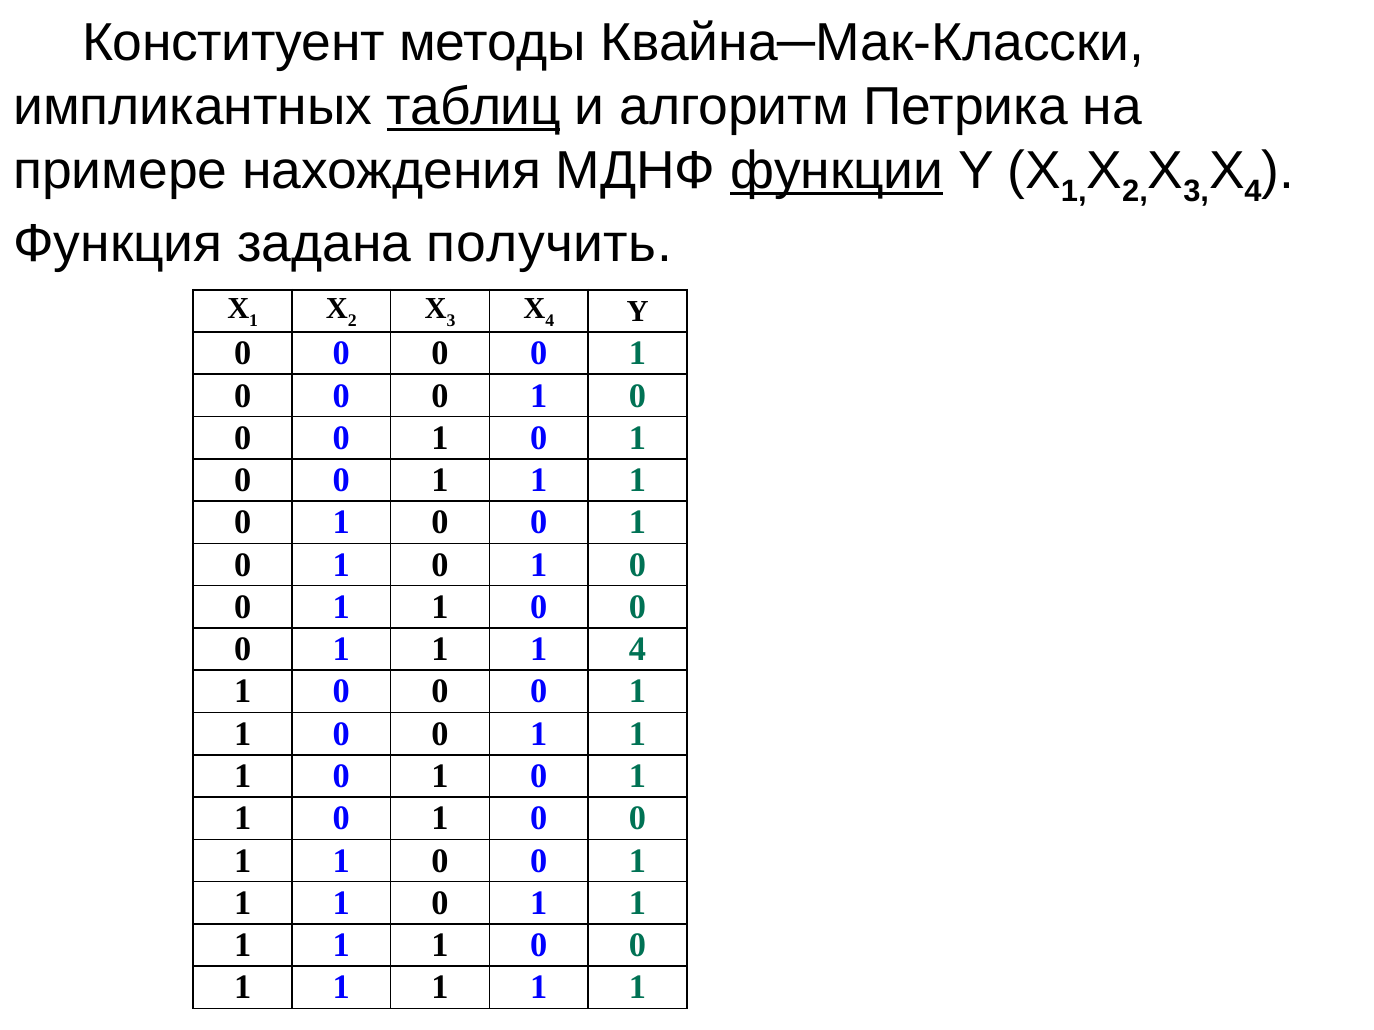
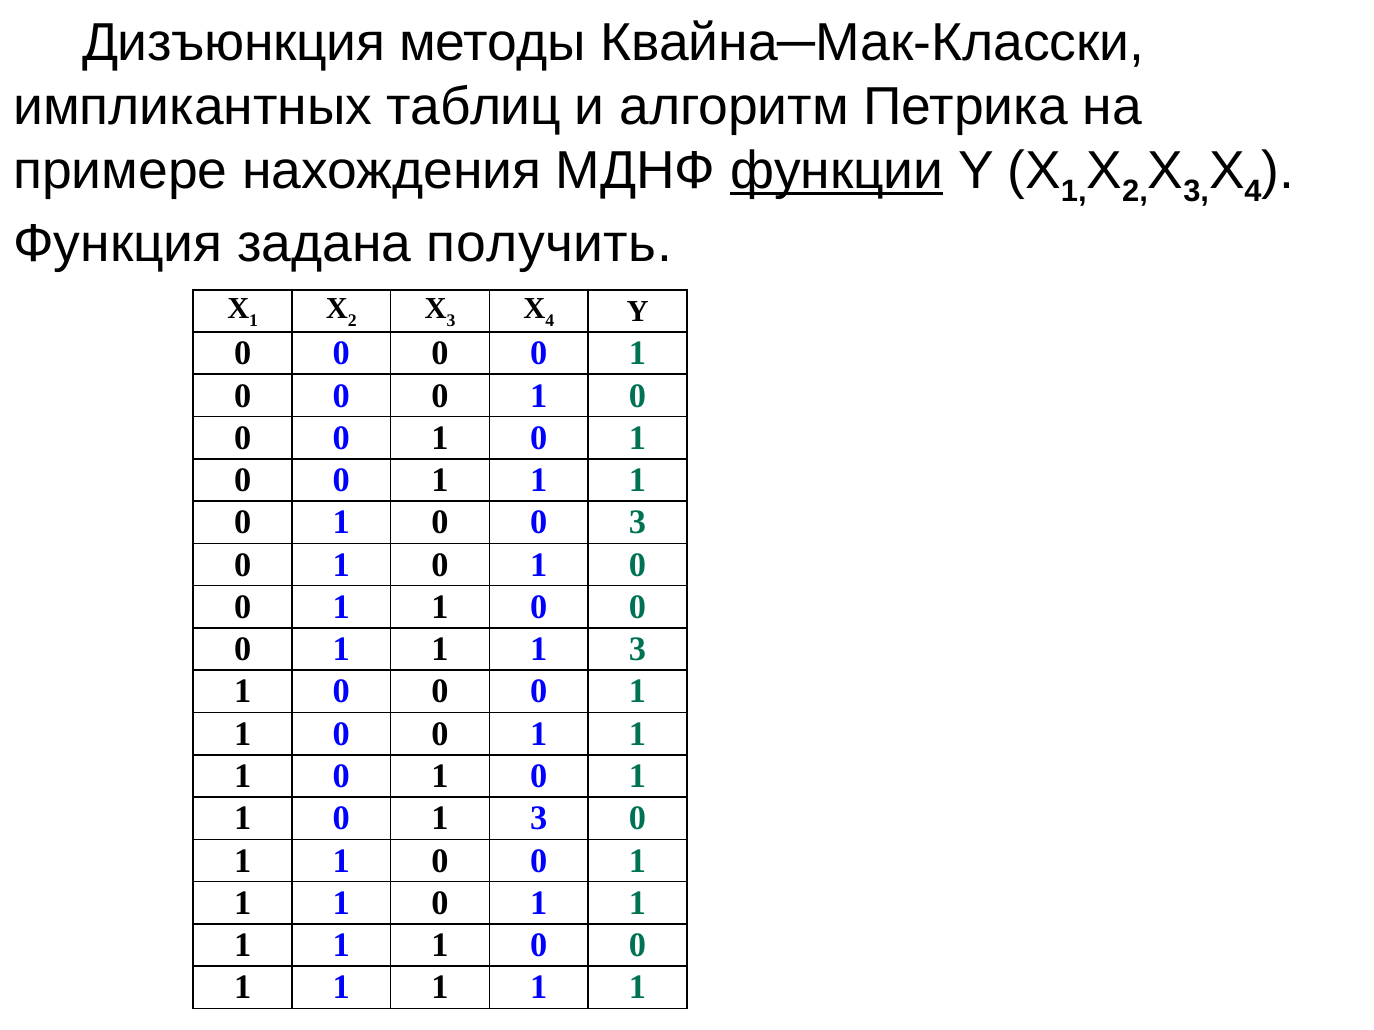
Конституент: Конституент -> Дизъюнкция
таблиц underline: present -> none
1 at (637, 523): 1 -> 3
1 1 4: 4 -> 3
0 at (539, 819): 0 -> 3
